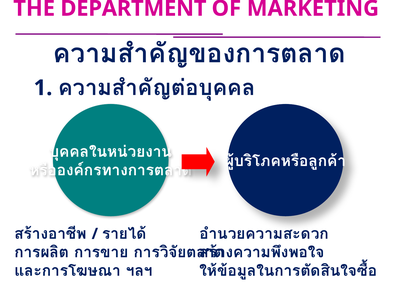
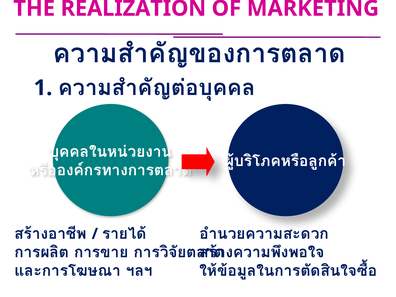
DEPARTMENT: DEPARTMENT -> REALIZATION
